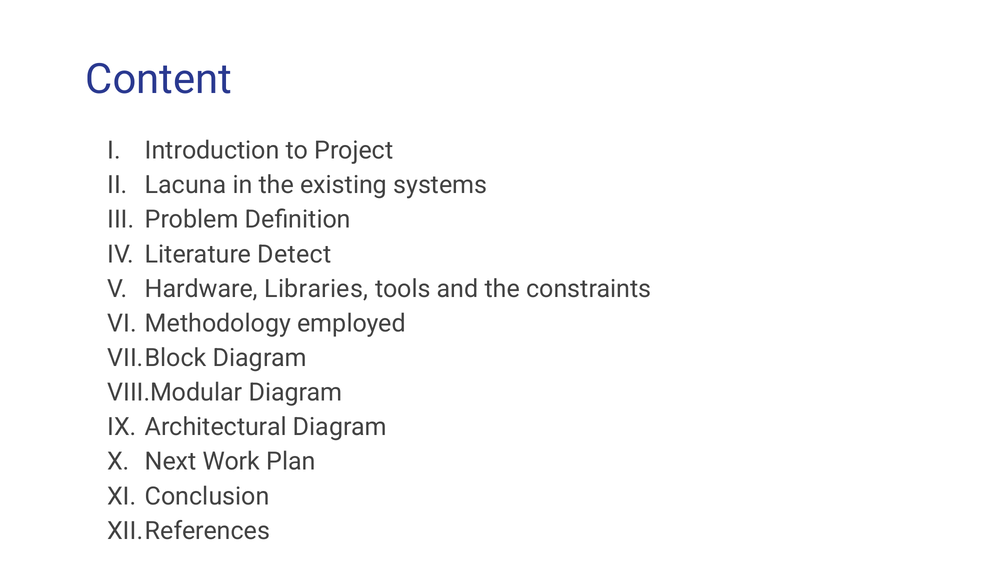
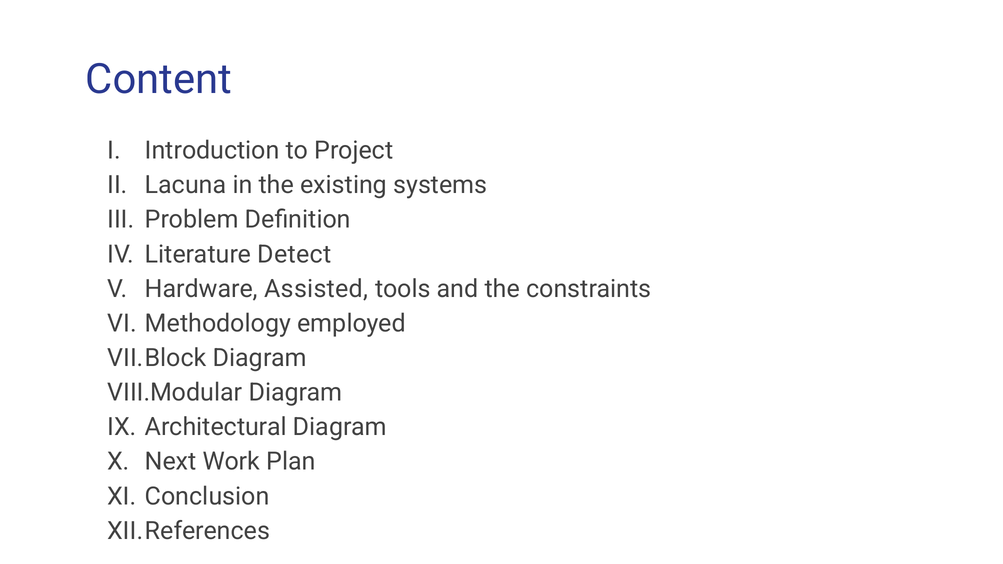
Libraries: Libraries -> Assisted
